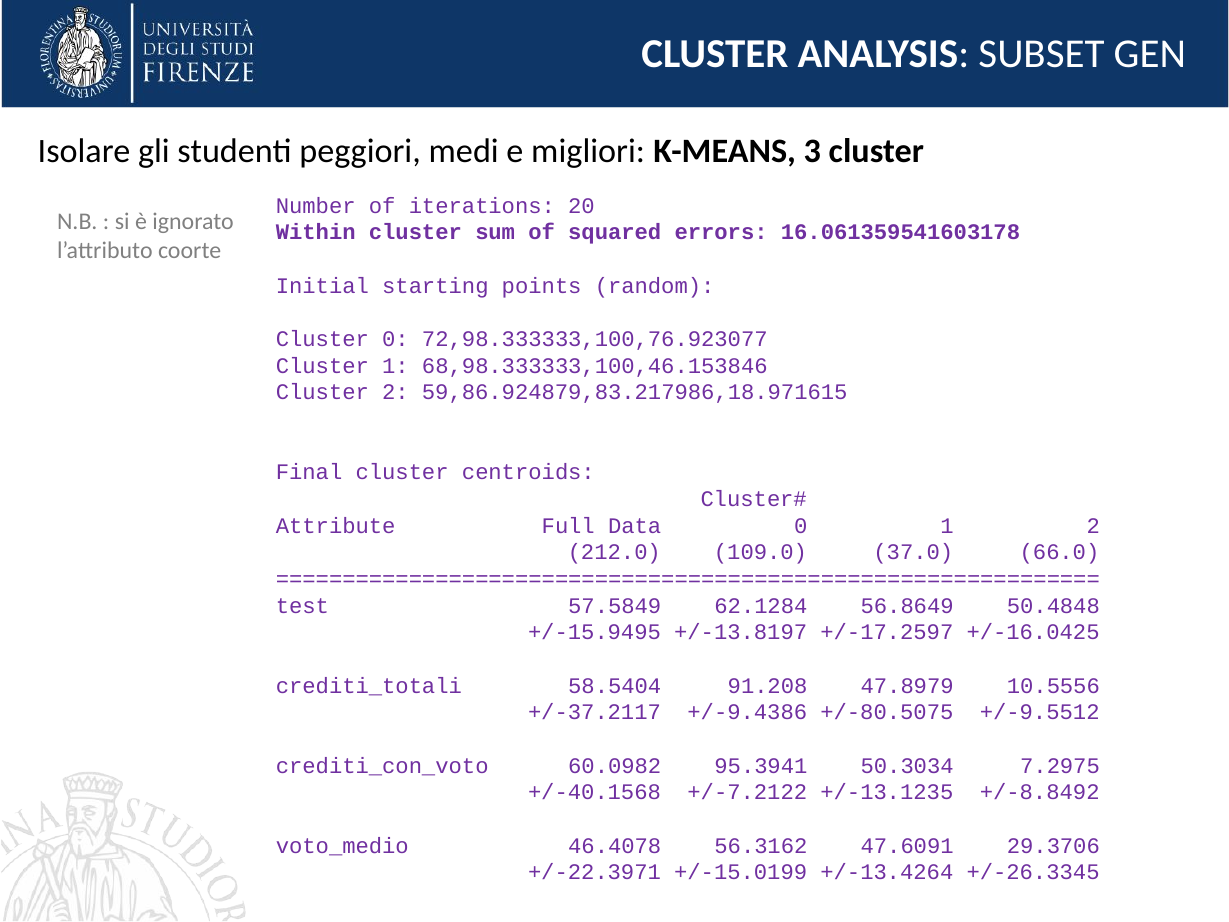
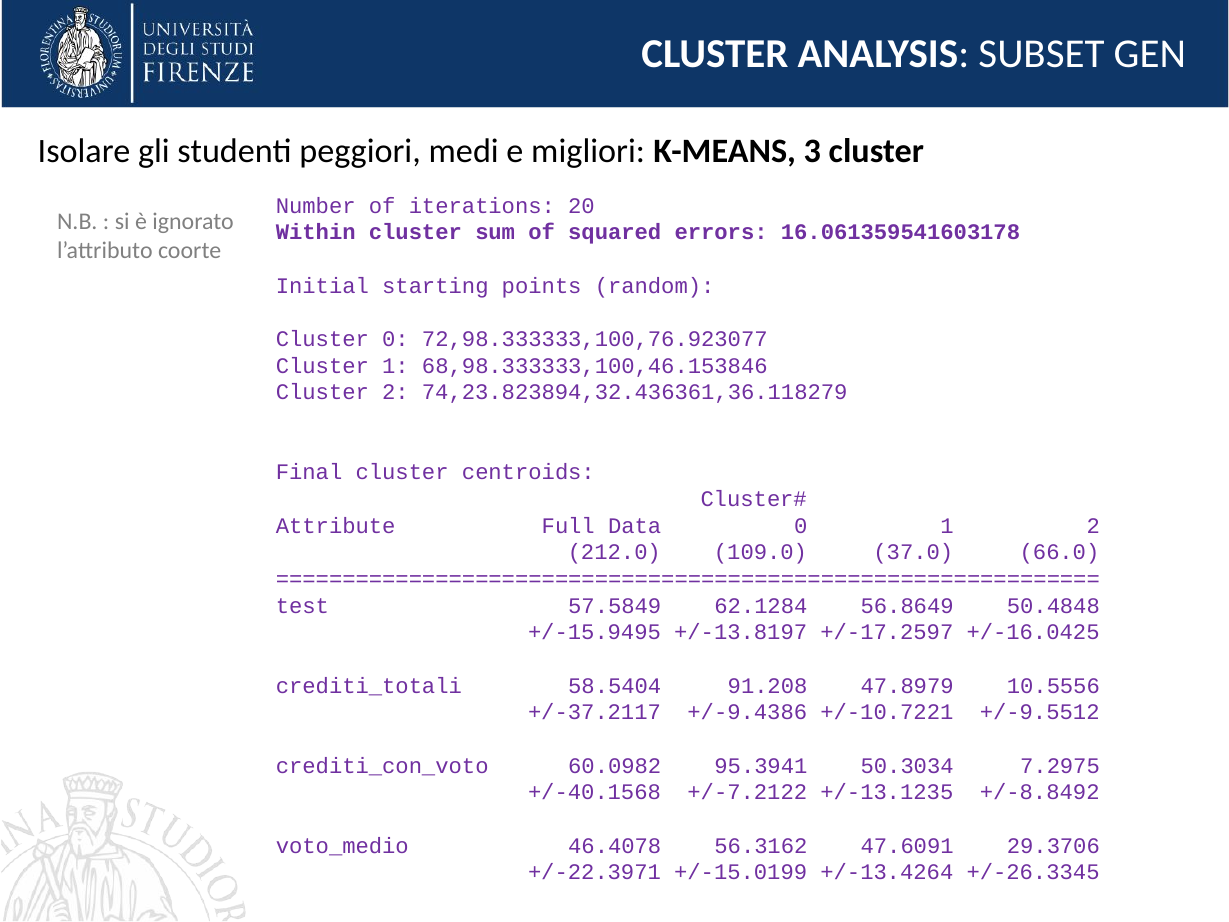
59,86.924879,83.217986,18.971615: 59,86.924879,83.217986,18.971615 -> 74,23.823894,32.436361,36.118279
+/-80.5075: +/-80.5075 -> +/-10.7221
